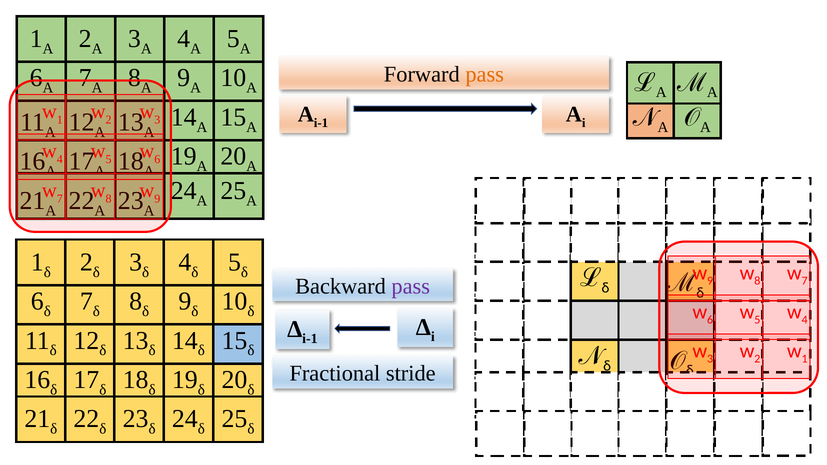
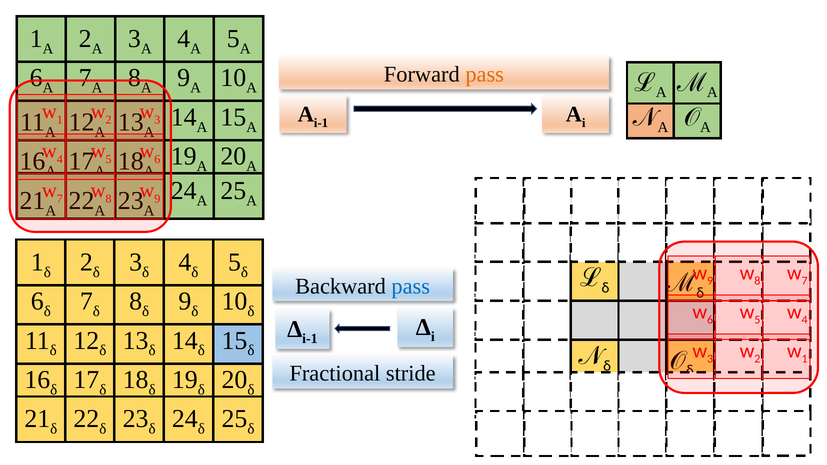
pass at (411, 286) colour: purple -> blue
